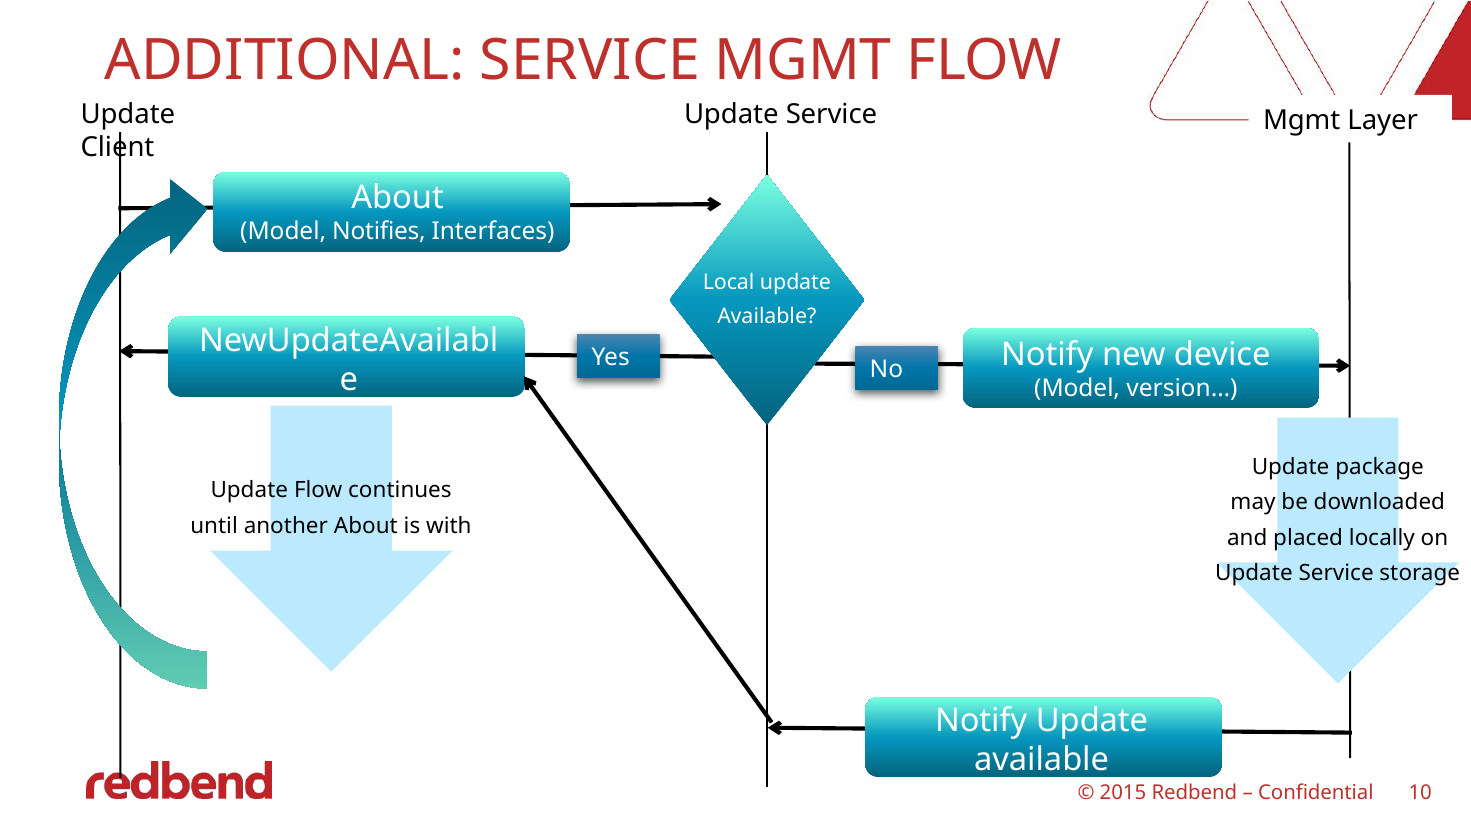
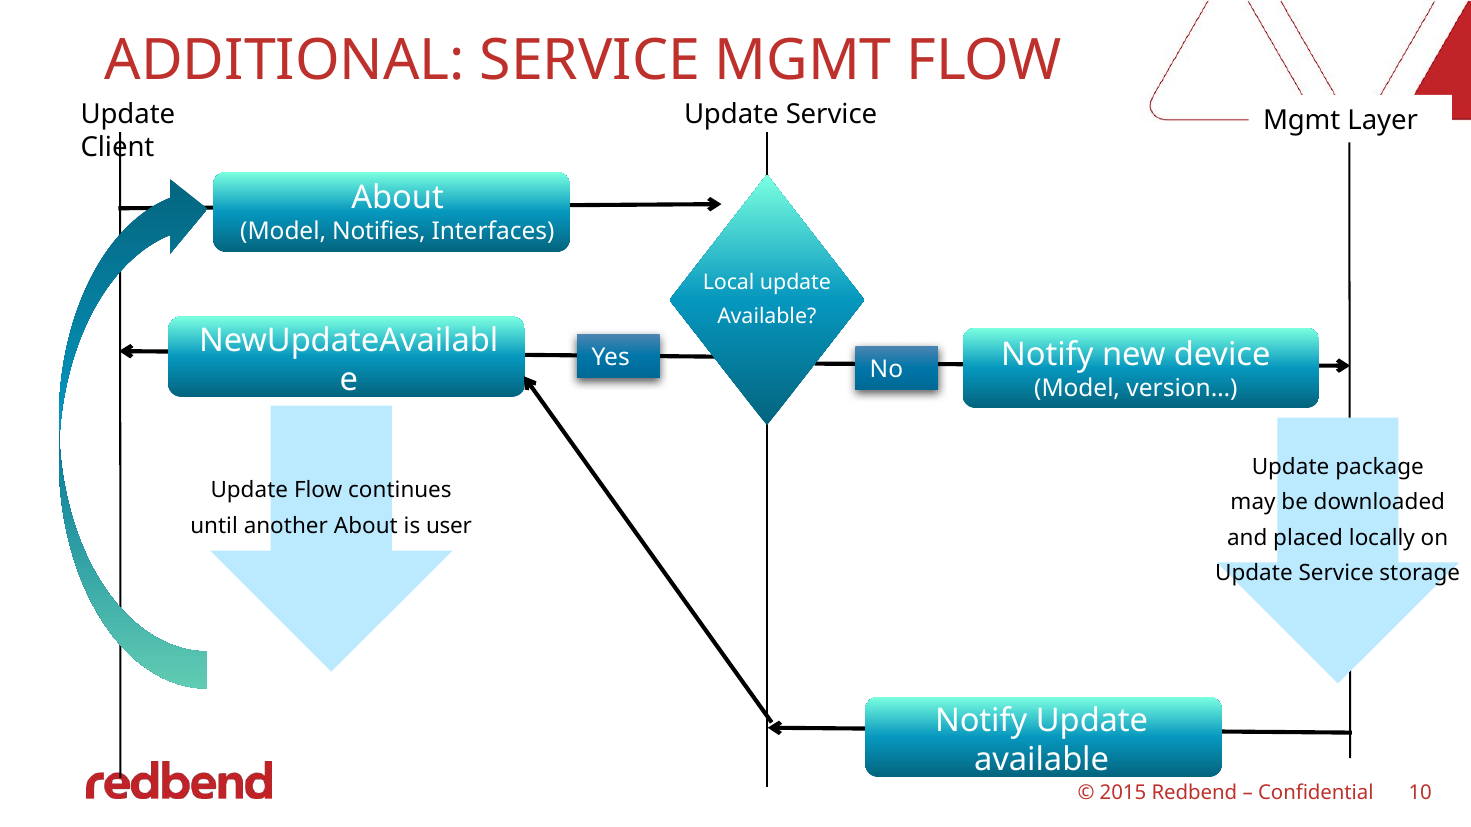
with: with -> user
